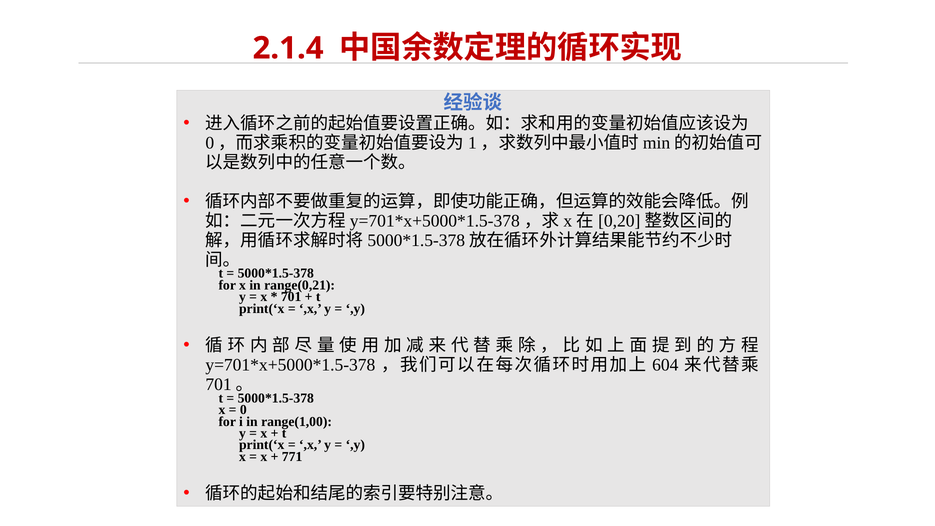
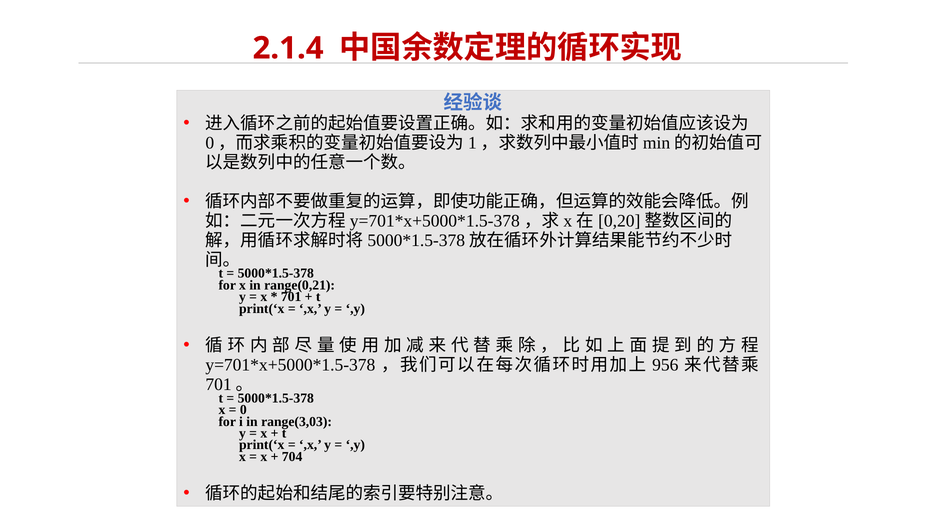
604: 604 -> 956
range(1,00: range(1,00 -> range(3,03
771: 771 -> 704
